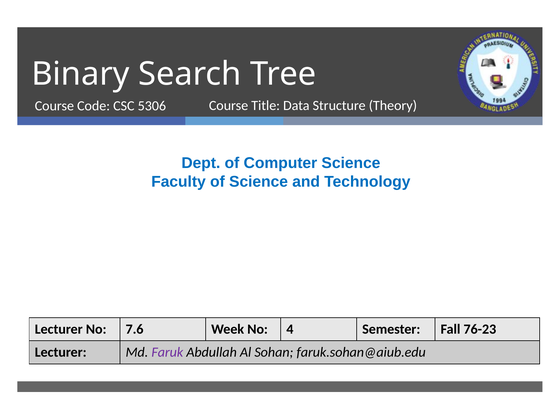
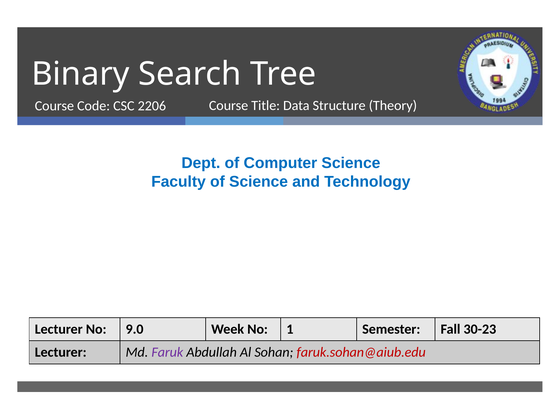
5306: 5306 -> 2206
7.6: 7.6 -> 9.0
4: 4 -> 1
76-23: 76-23 -> 30-23
faruk.sohan@aiub.edu colour: black -> red
